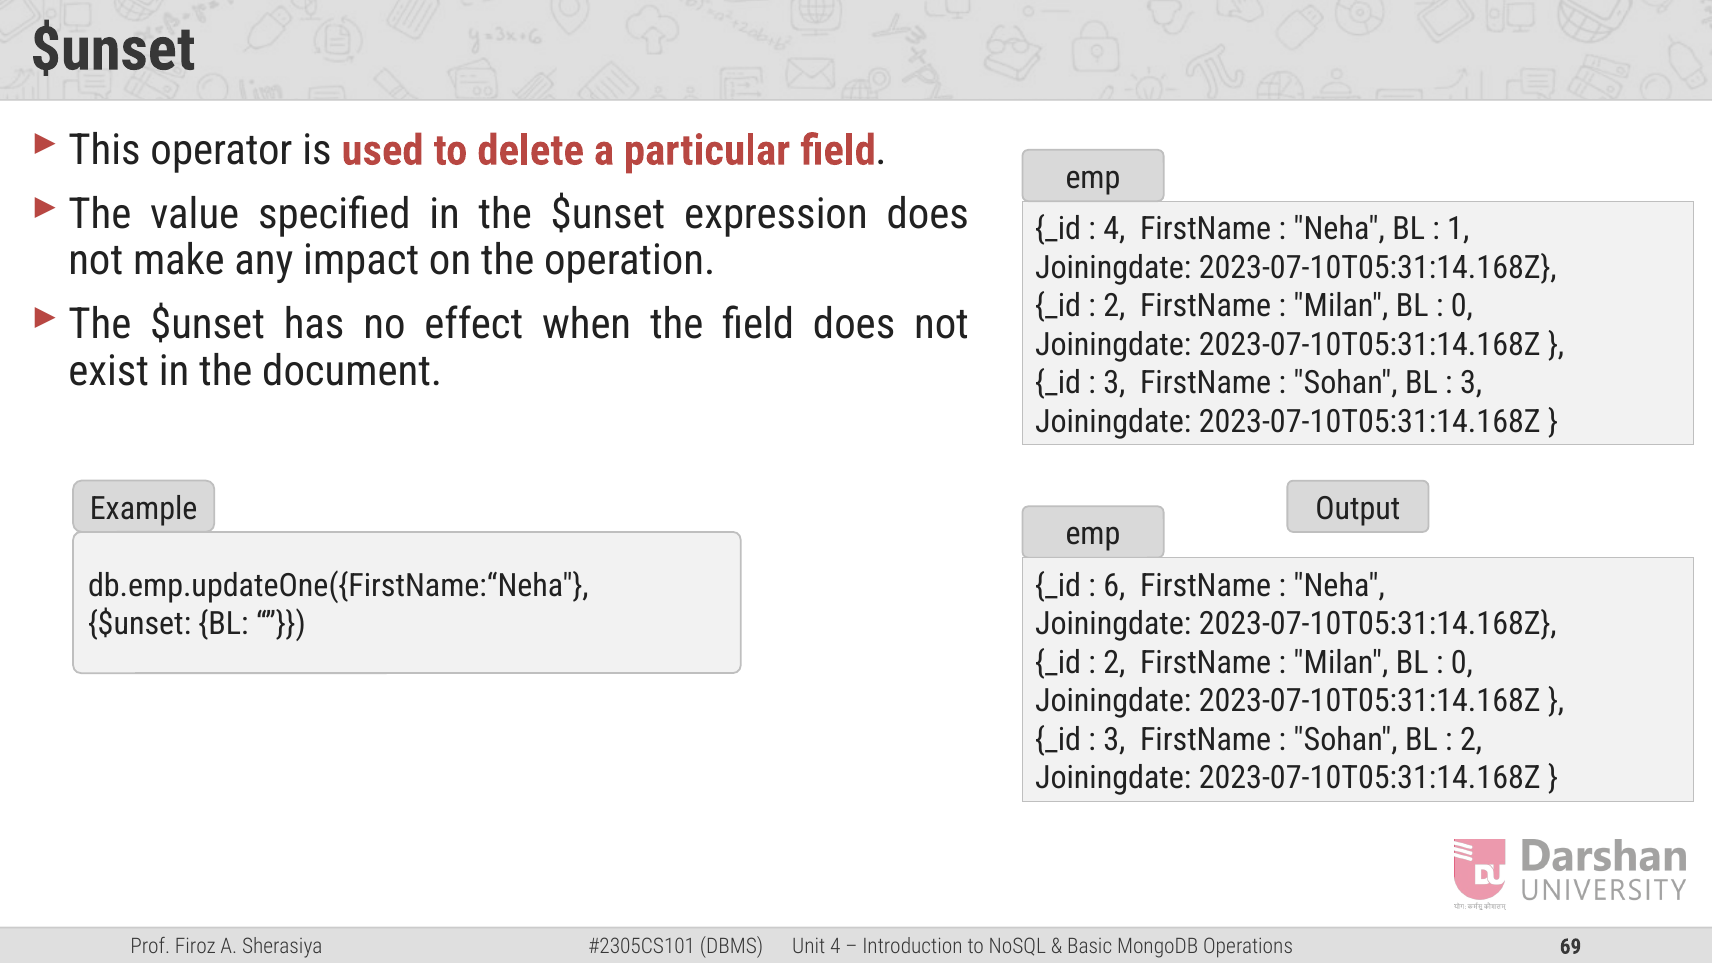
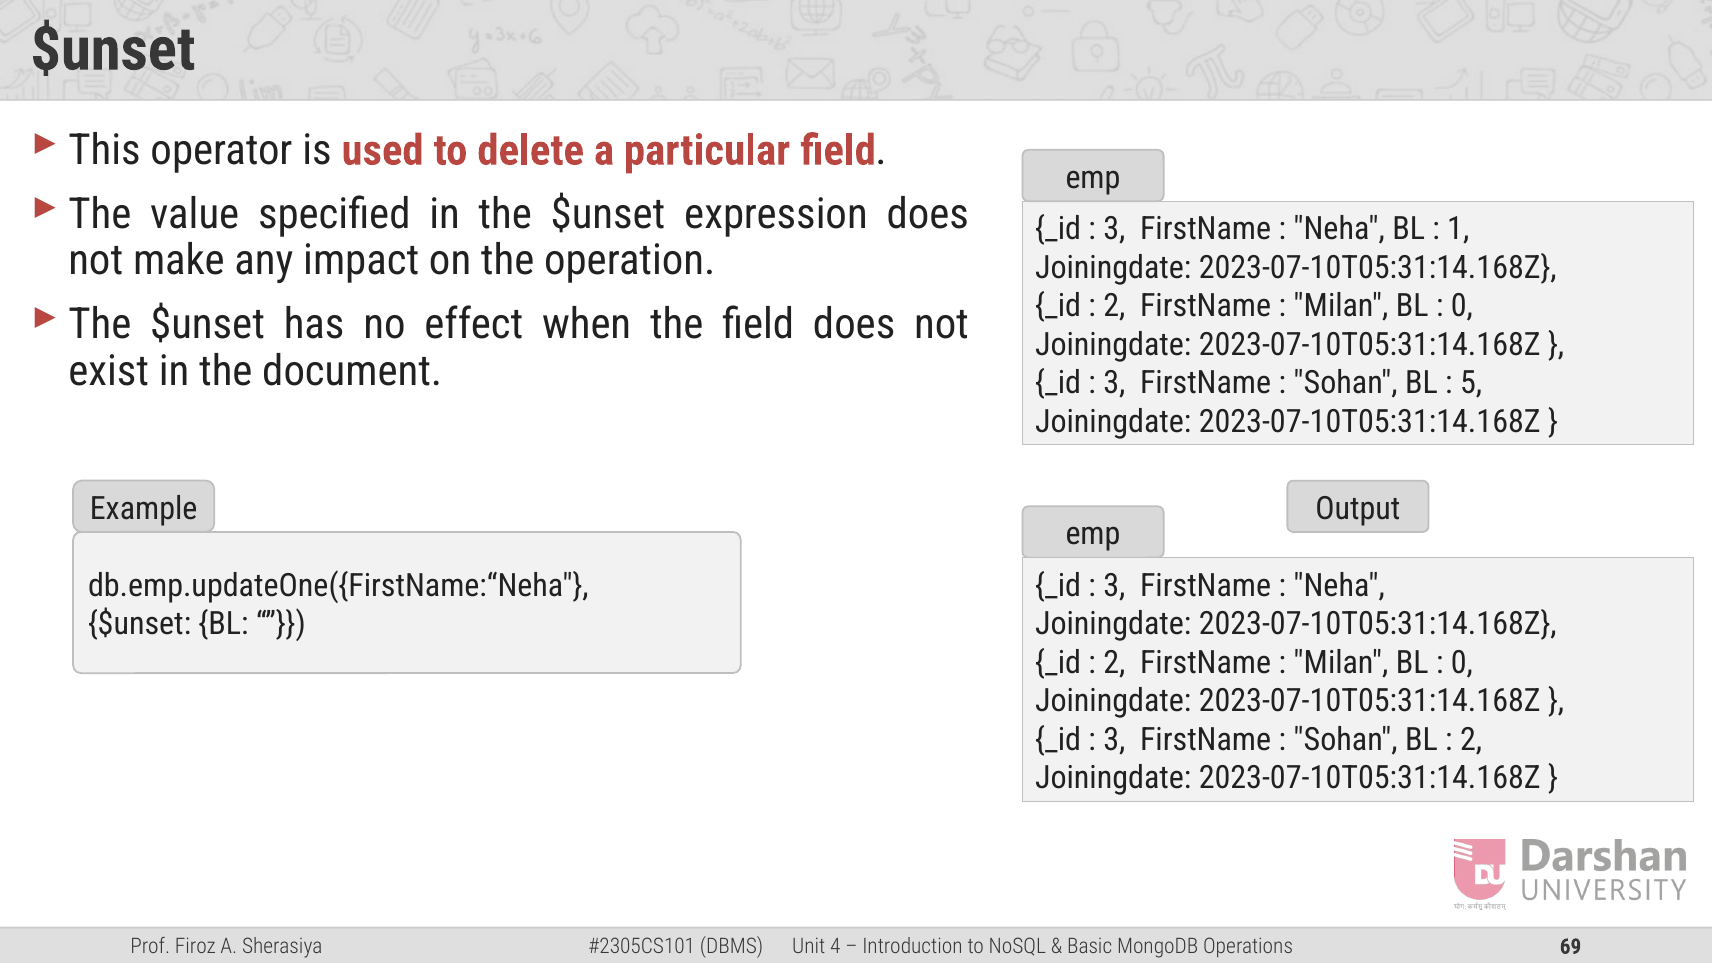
4 at (1114, 229): 4 -> 3
3 at (1471, 383): 3 -> 5
6 at (1114, 586): 6 -> 3
